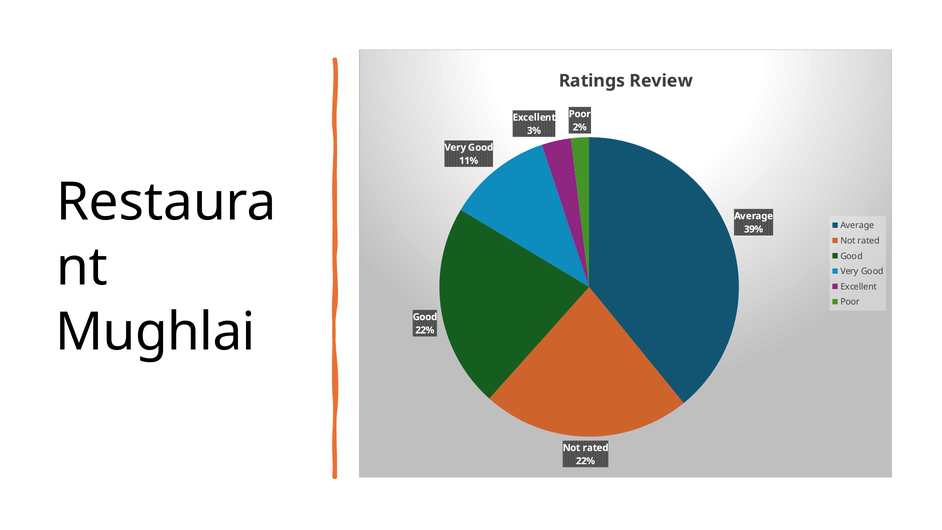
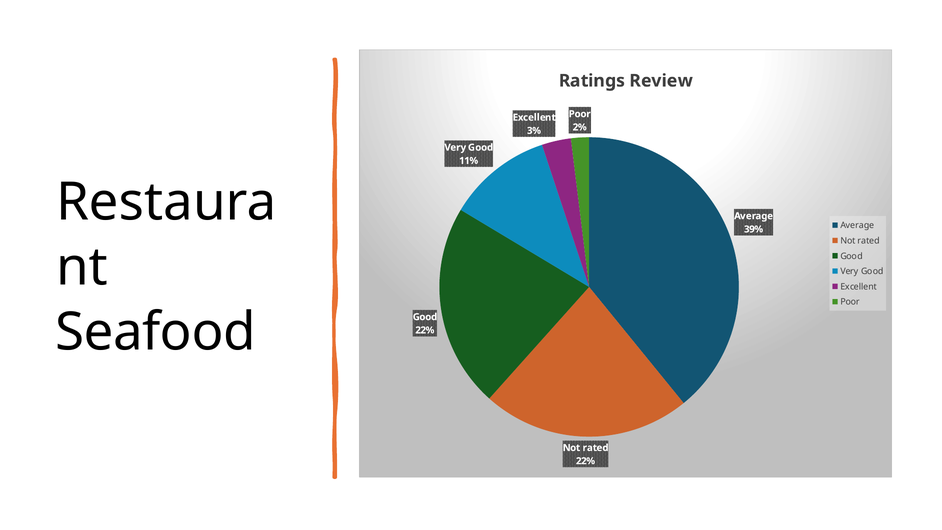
Mughlai: Mughlai -> Seafood
